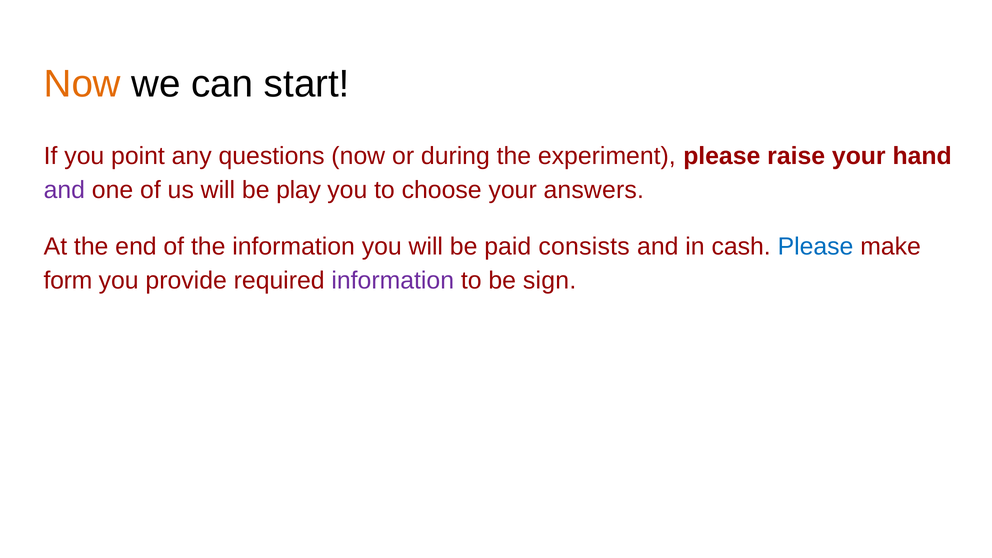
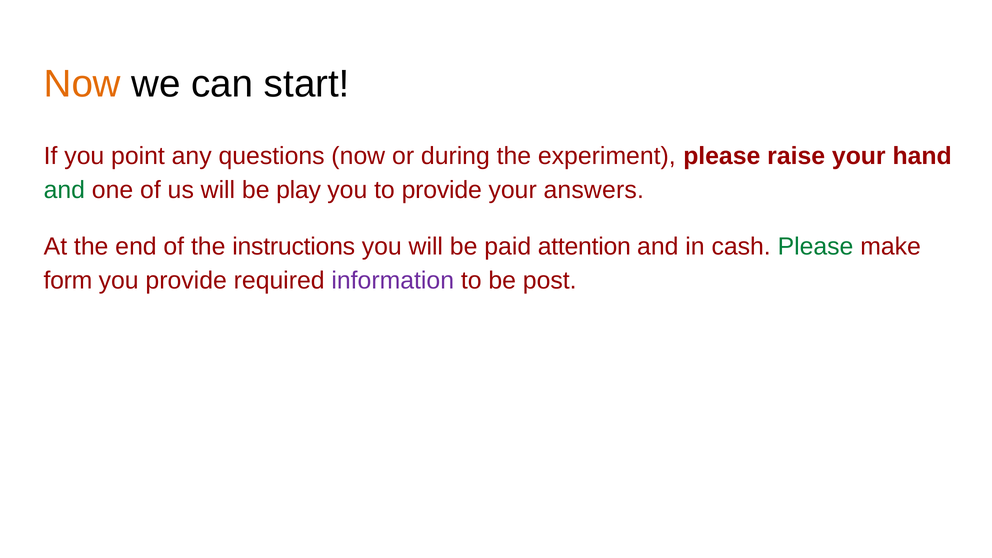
and at (64, 190) colour: purple -> green
to choose: choose -> provide
the information: information -> instructions
consists: consists -> attention
Please at (816, 246) colour: blue -> green
sign: sign -> post
